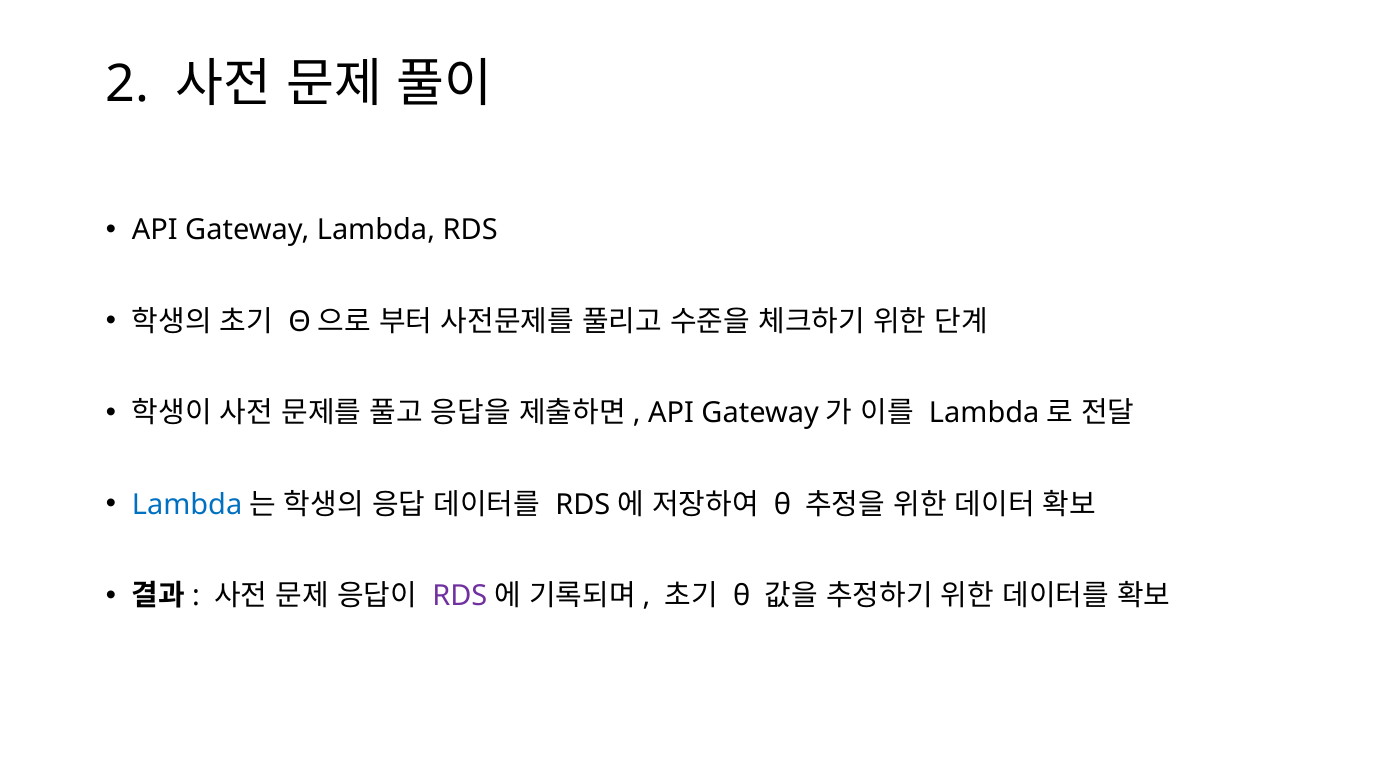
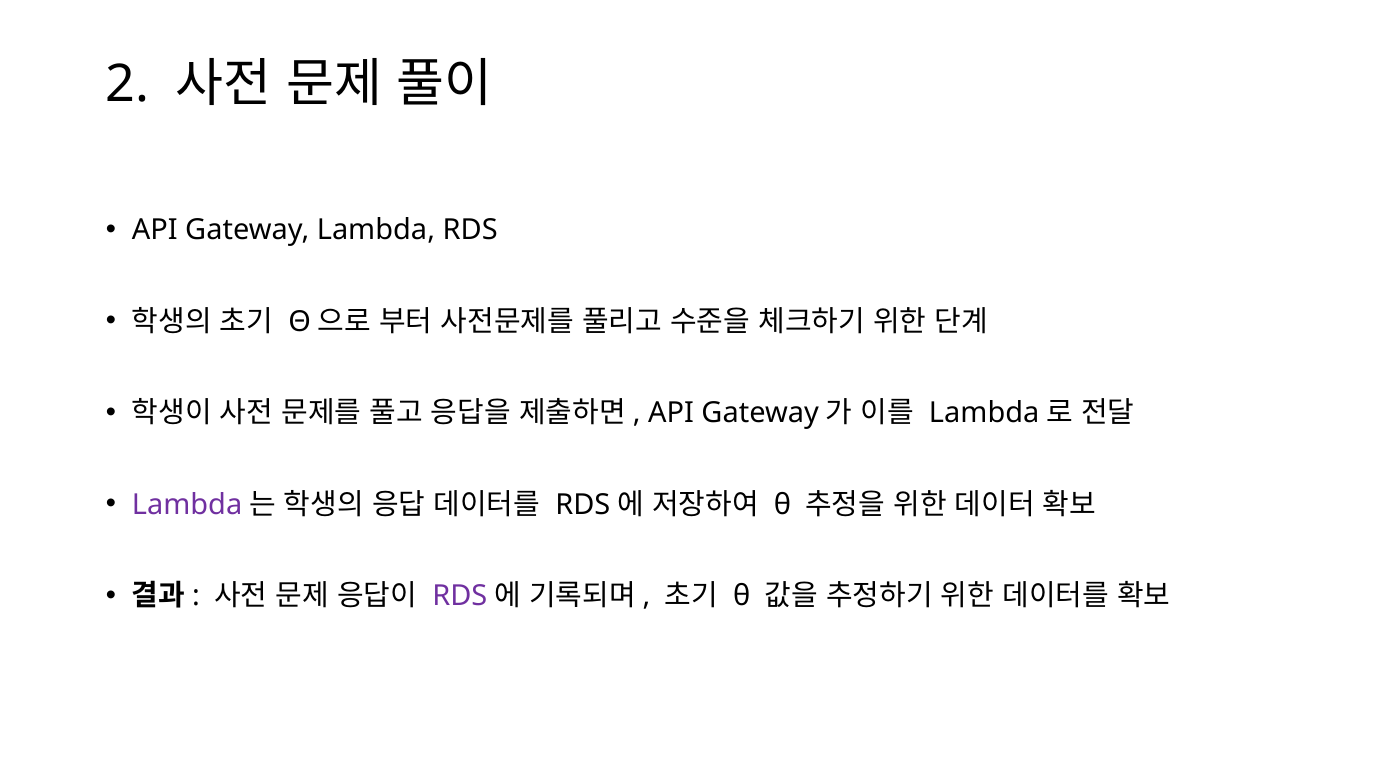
Lambda at (187, 505) colour: blue -> purple
